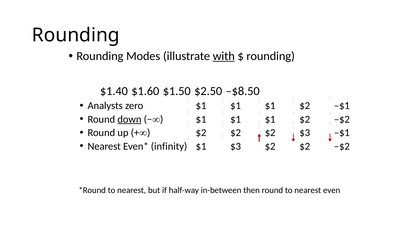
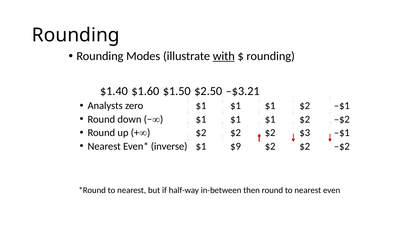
–$8.50: –$8.50 -> –$3.21
down underline: present -> none
infinity: infinity -> inverse
$1 $3: $3 -> $9
